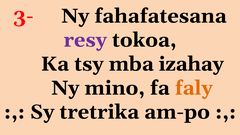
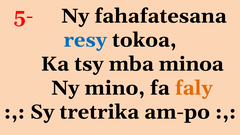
3-: 3- -> 5-
resy colour: purple -> blue
izahay: izahay -> minoa
